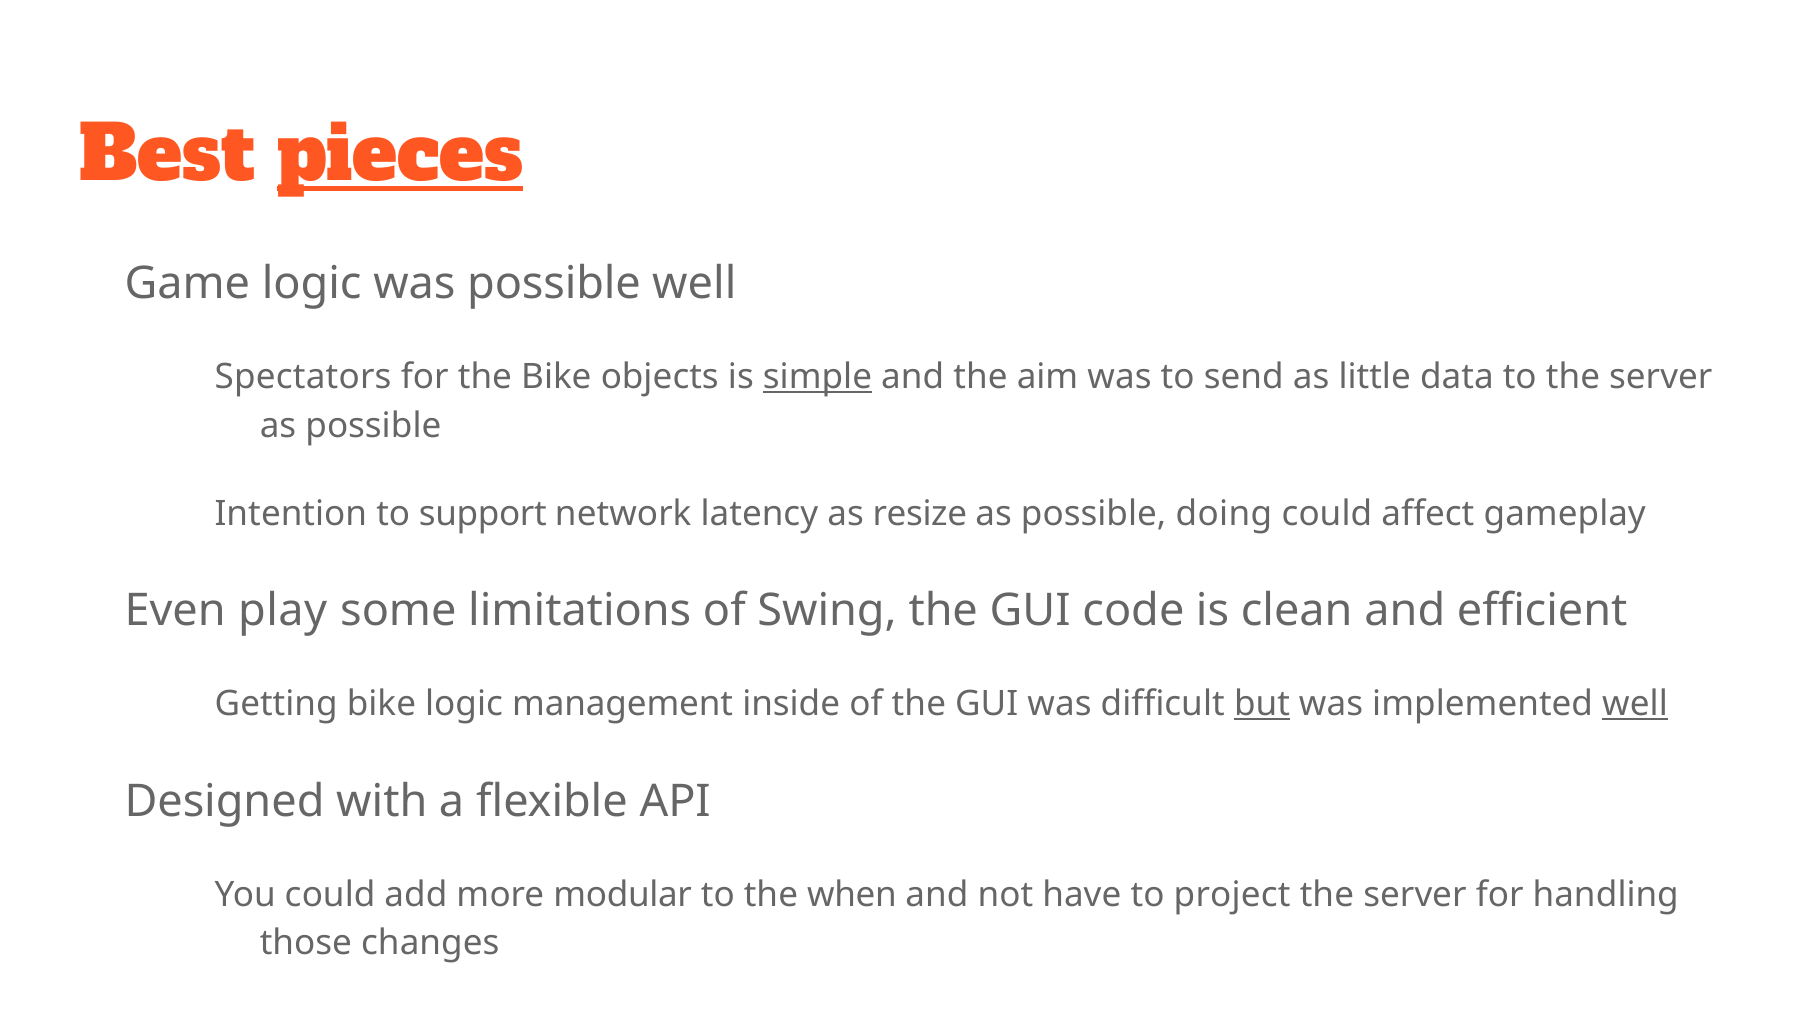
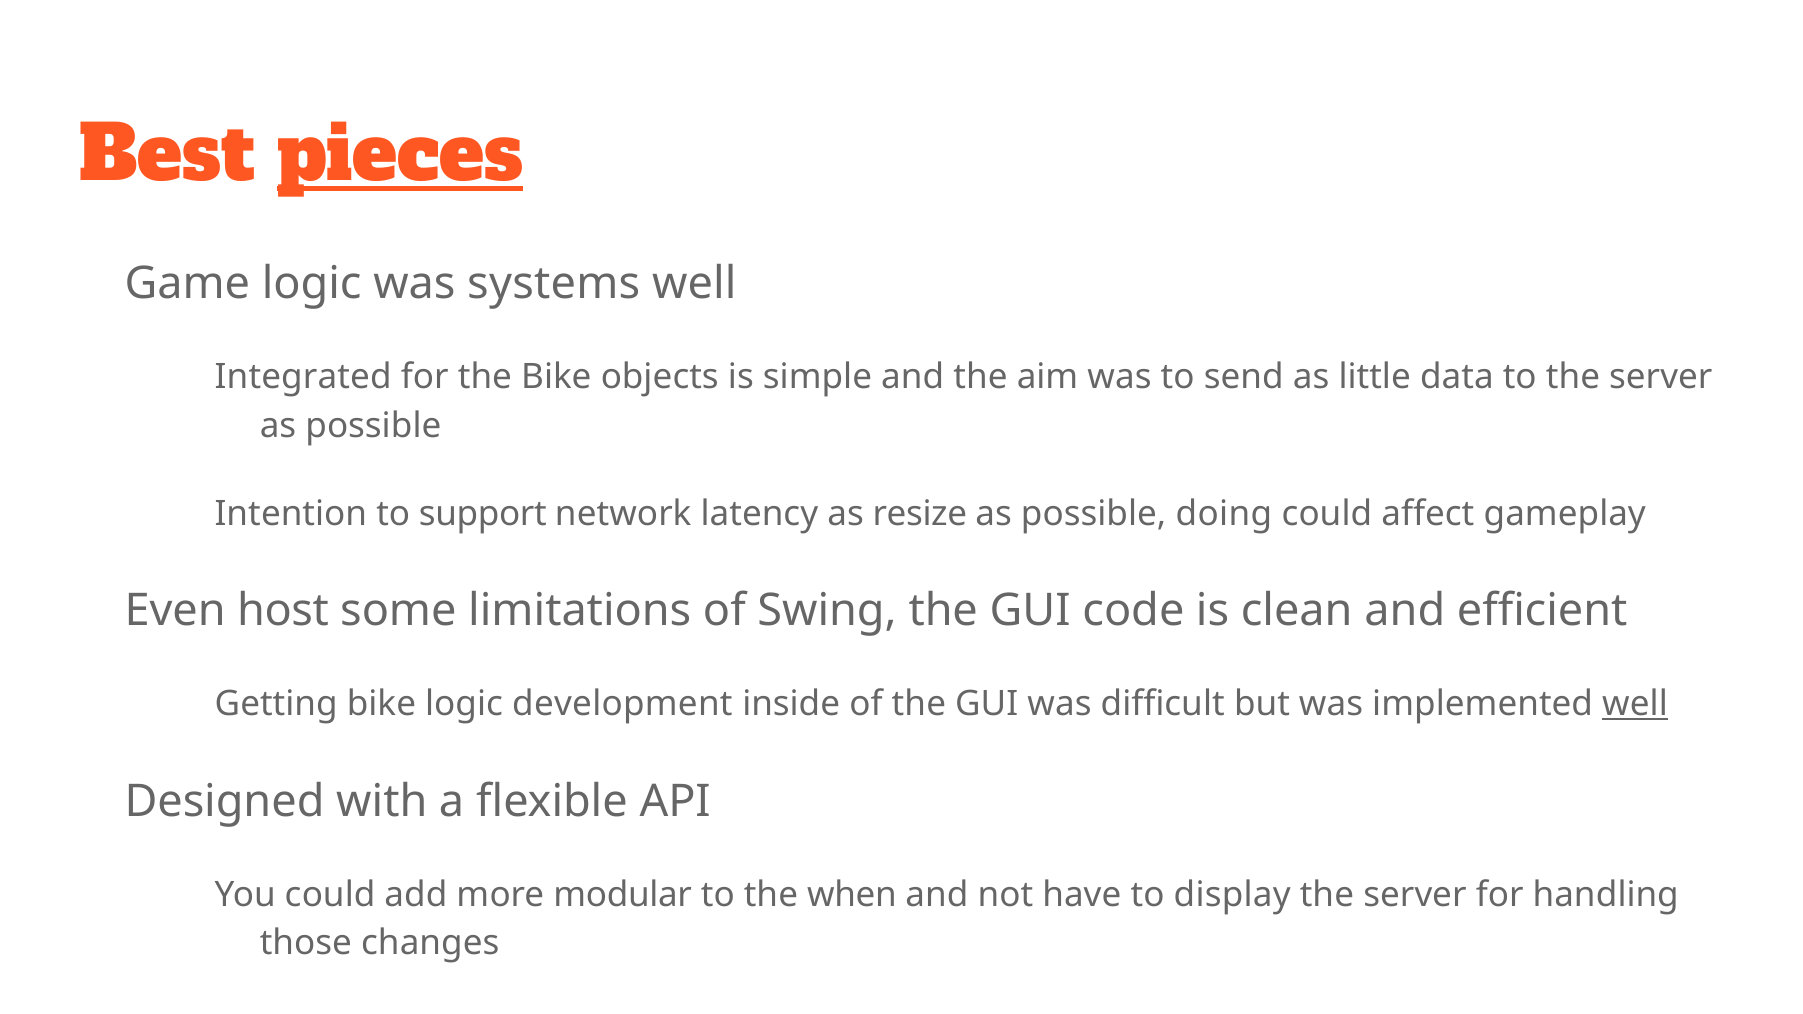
was possible: possible -> systems
Spectators: Spectators -> Integrated
simple underline: present -> none
play: play -> host
management: management -> development
but underline: present -> none
to project: project -> display
